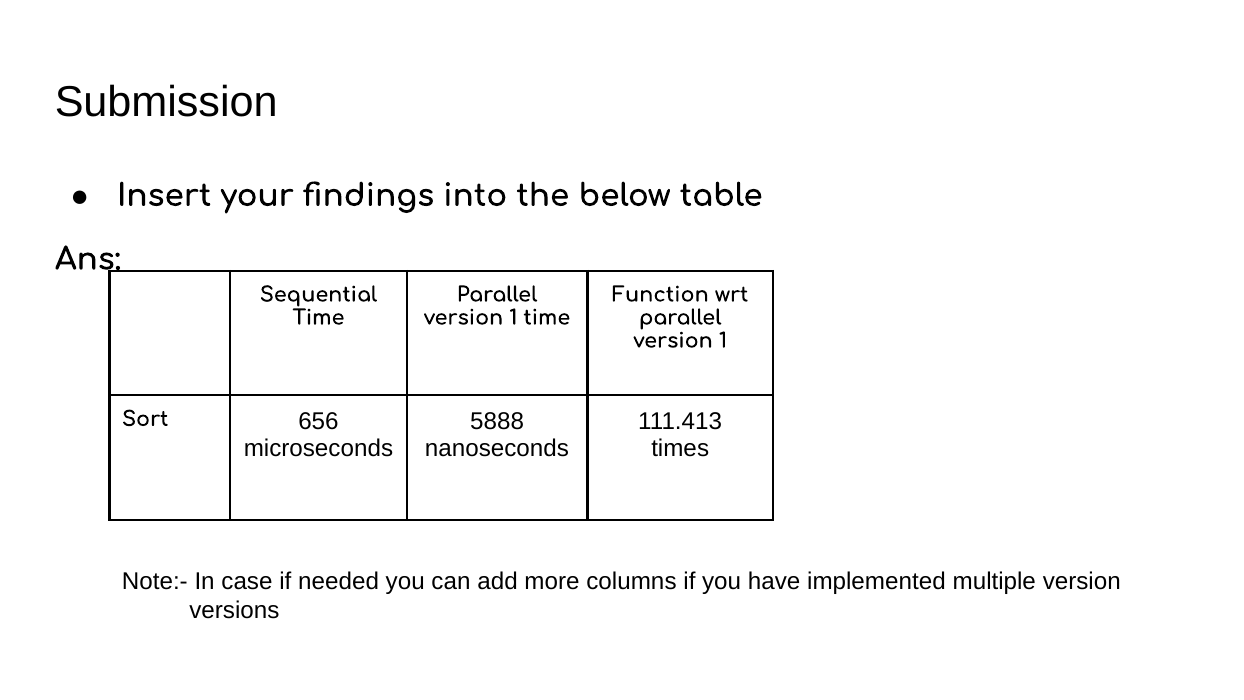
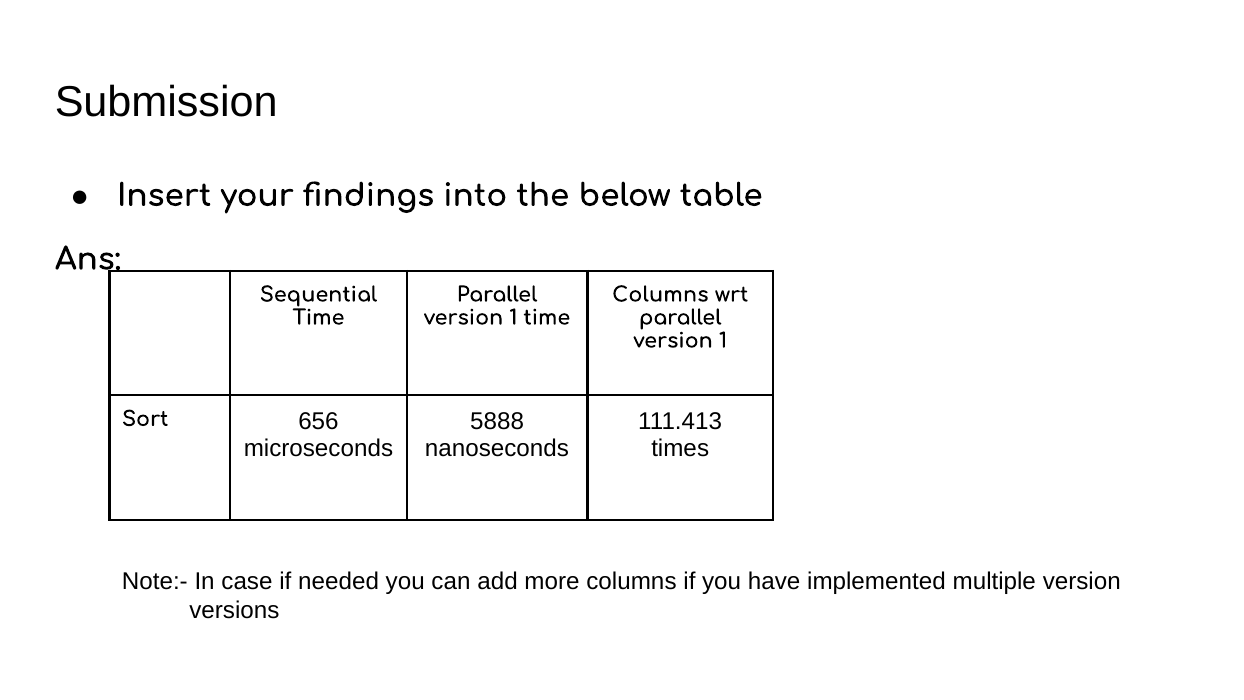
Function at (660, 295): Function -> Columns
